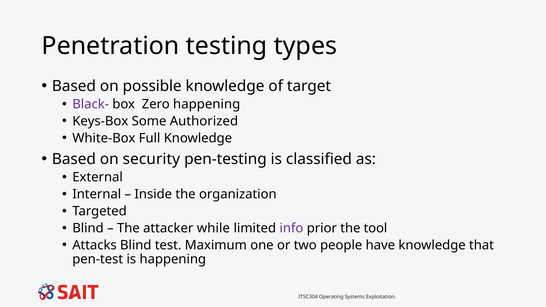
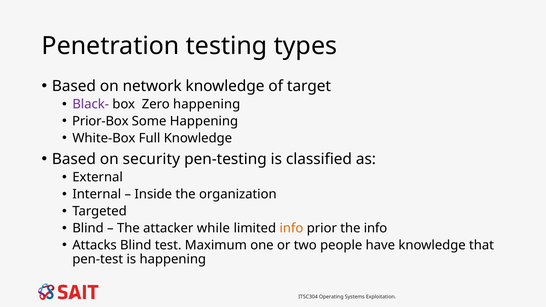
possible: possible -> network
Keys-Box: Keys-Box -> Prior-Box
Some Authorized: Authorized -> Happening
info at (291, 228) colour: purple -> orange
the tool: tool -> info
